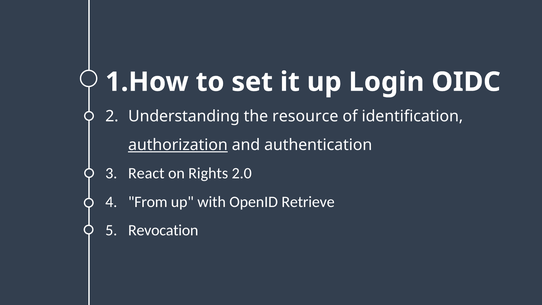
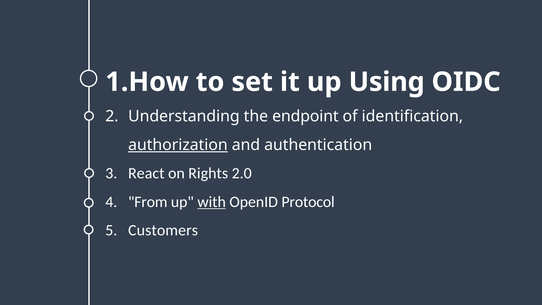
Login: Login -> Using
resource: resource -> endpoint
with underline: none -> present
Retrieve: Retrieve -> Protocol
Revocation: Revocation -> Customers
